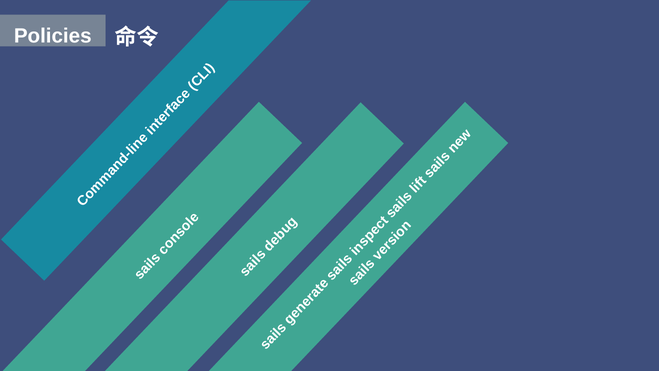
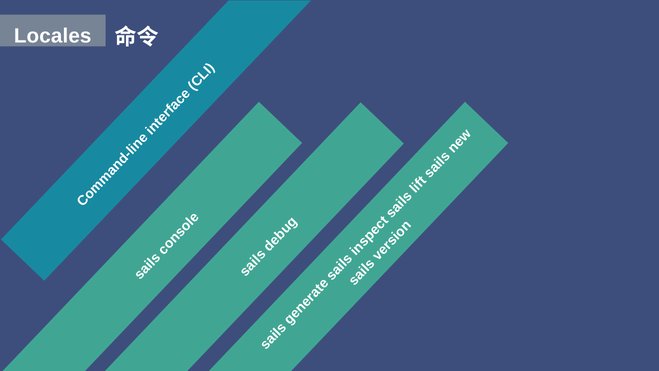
Policies: Policies -> Locales
